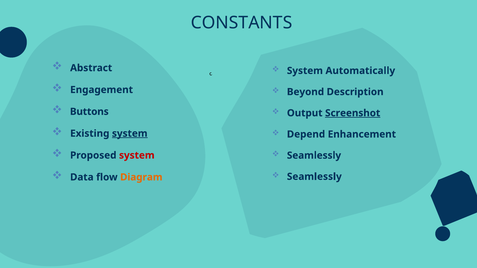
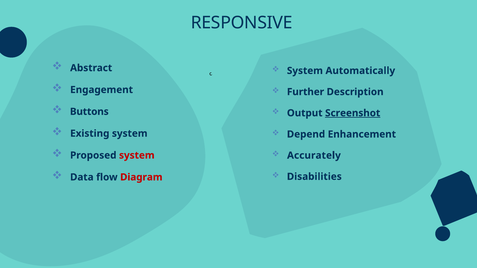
CONSTANTS: CONSTANTS -> RESPONSIVE
Beyond: Beyond -> Further
system at (130, 134) underline: present -> none
Seamlessly at (314, 156): Seamlessly -> Accurately
Diagram colour: orange -> red
Seamlessly at (314, 177): Seamlessly -> Disabilities
